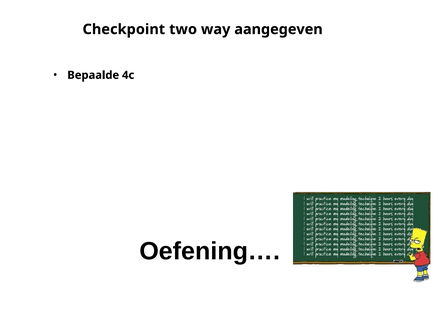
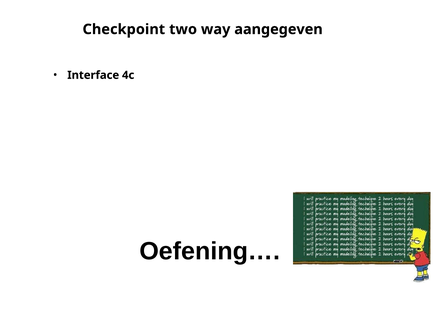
Bepaalde: Bepaalde -> Interface
